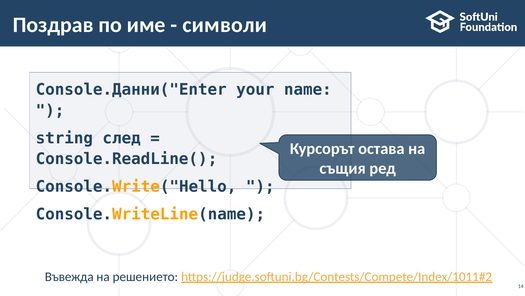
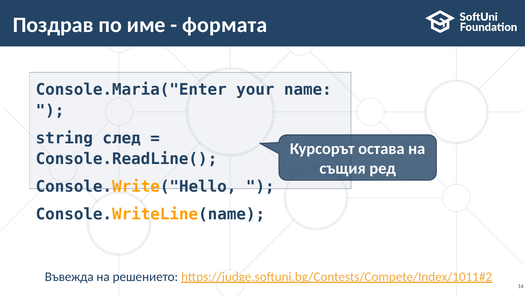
символи: символи -> формата
Console.Данни("Enter: Console.Данни("Enter -> Console.Maria("Enter
